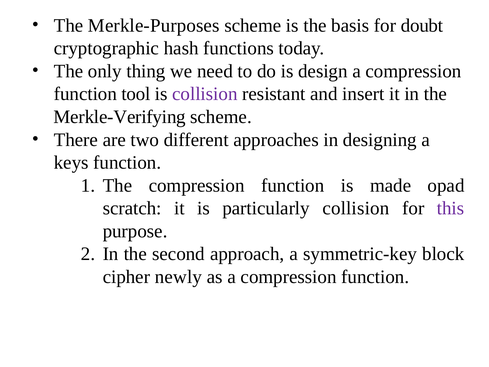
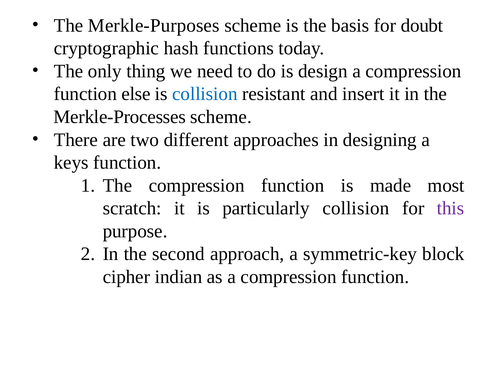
tool: tool -> else
collision at (205, 94) colour: purple -> blue
Merkle-Verifying: Merkle-Verifying -> Merkle-Processes
opad: opad -> most
newly: newly -> indian
